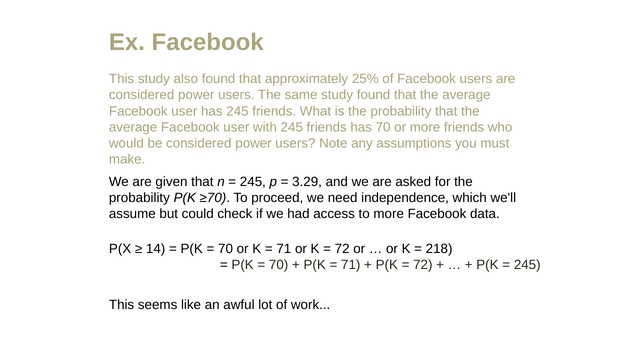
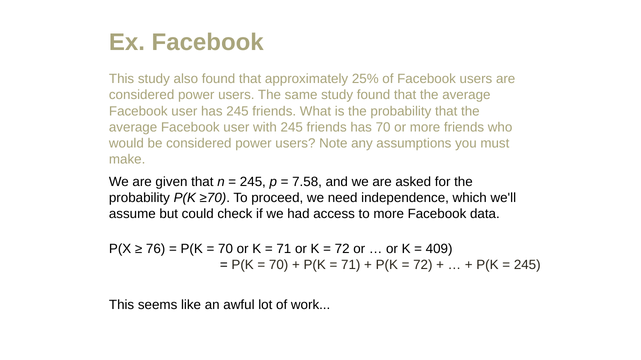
3.29: 3.29 -> 7.58
14: 14 -> 76
218: 218 -> 409
